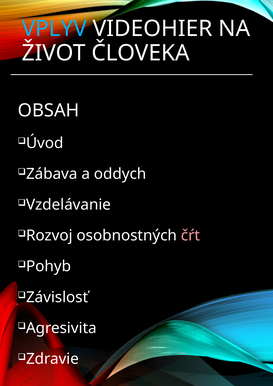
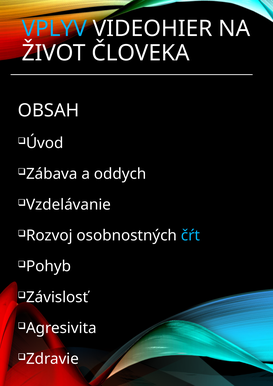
čŕt colour: pink -> light blue
